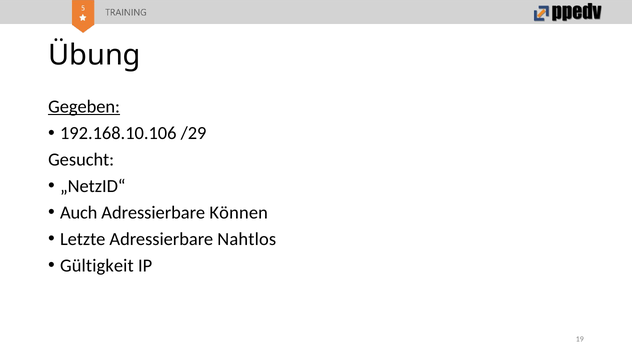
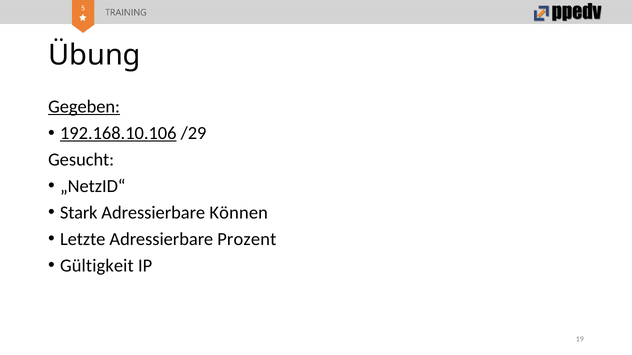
192.168.10.106 underline: none -> present
Auch: Auch -> Stark
Nahtlos: Nahtlos -> Prozent
